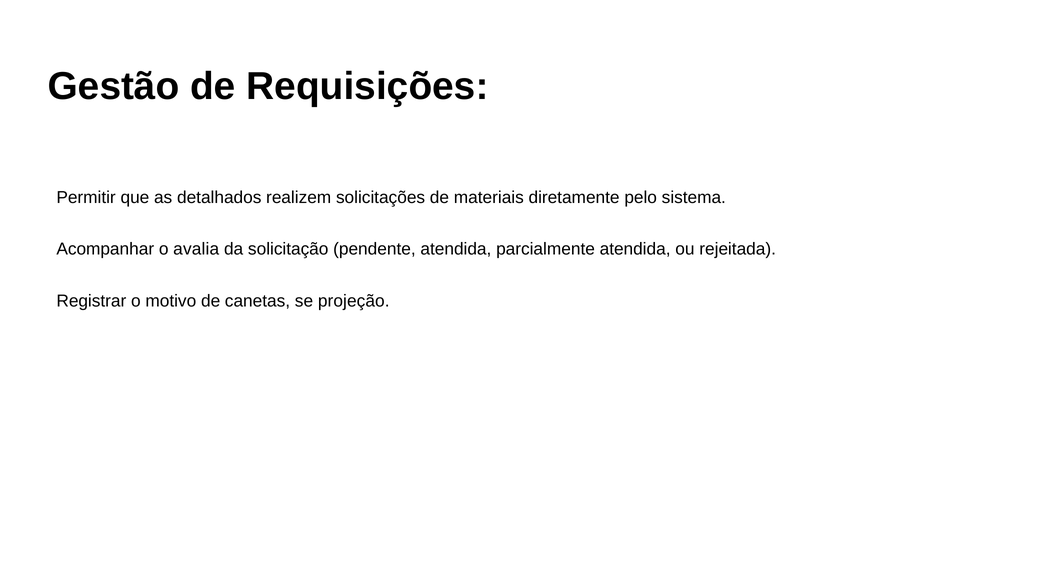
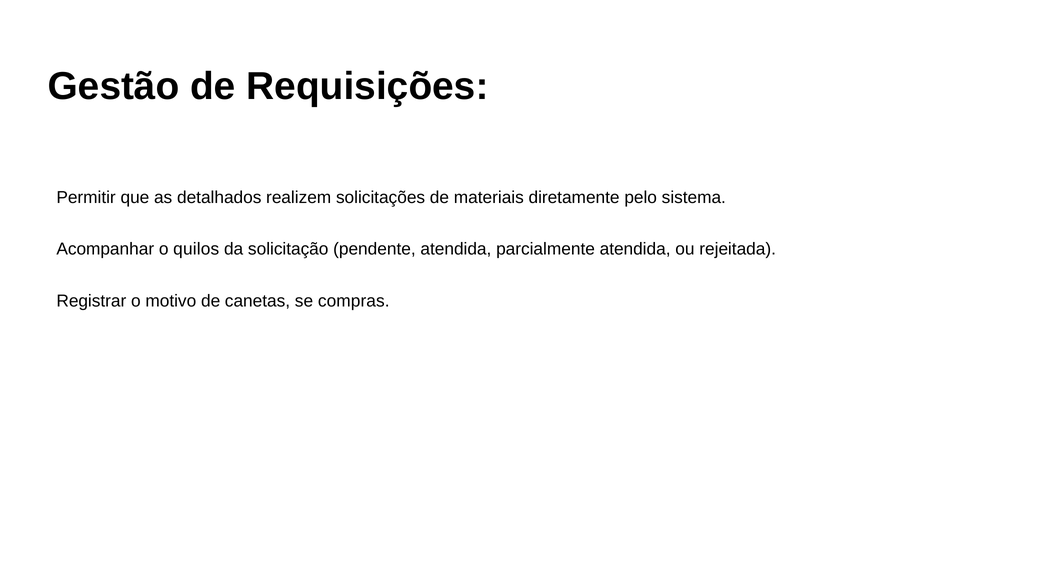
avalia: avalia -> quilos
projeção: projeção -> compras
